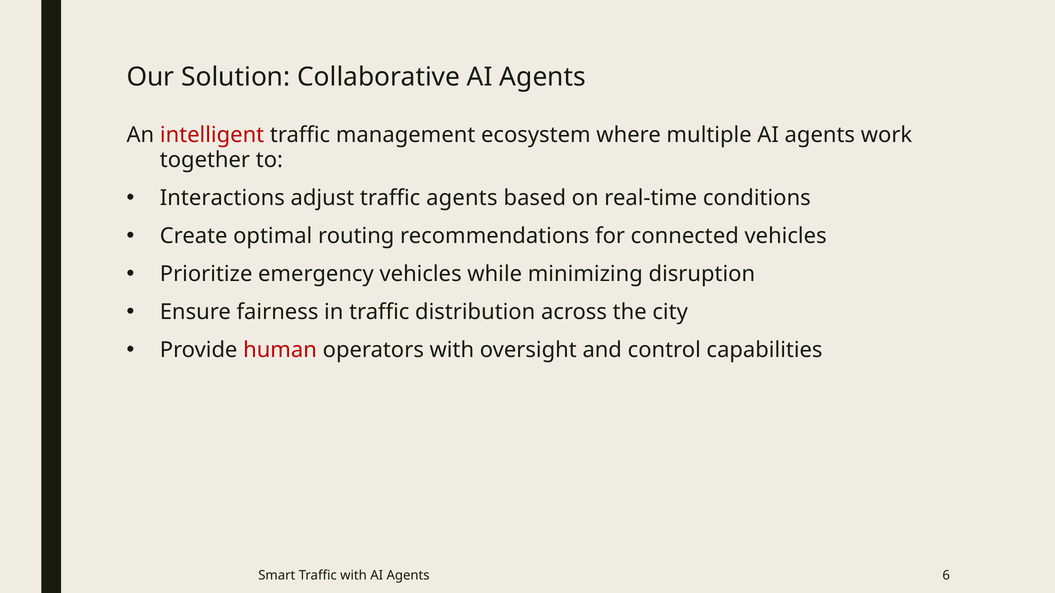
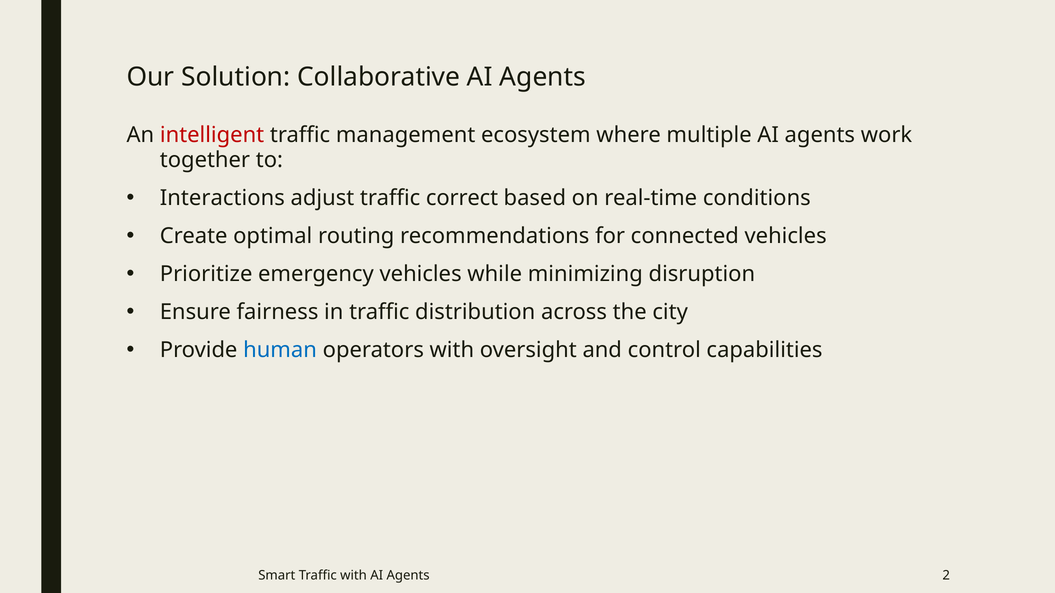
traffic agents: agents -> correct
human colour: red -> blue
6: 6 -> 2
